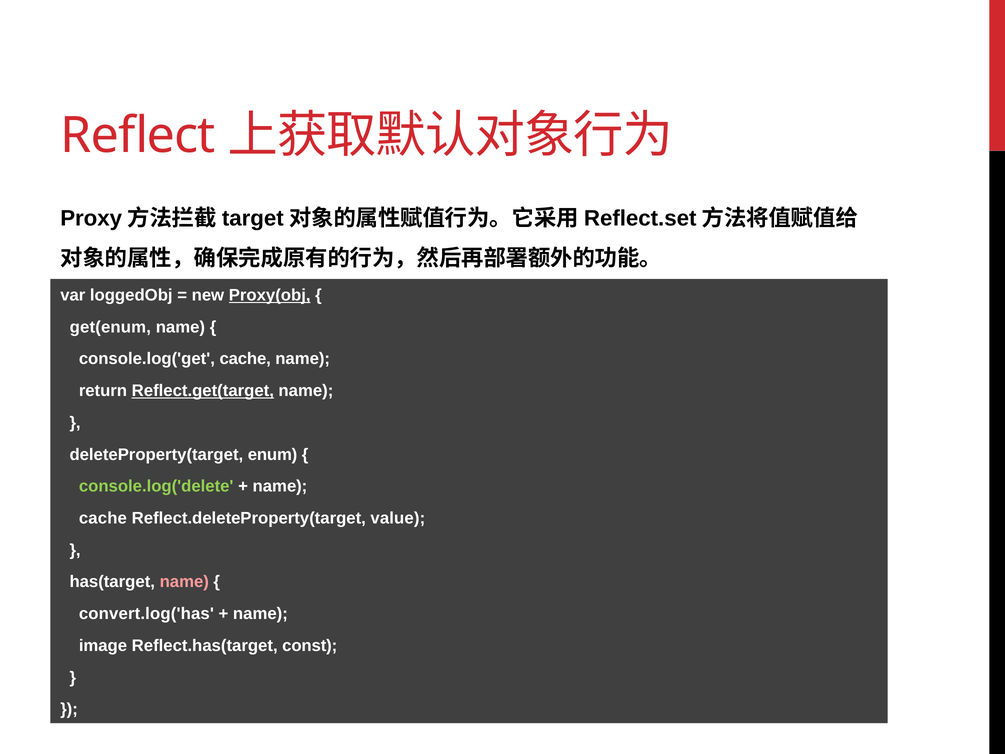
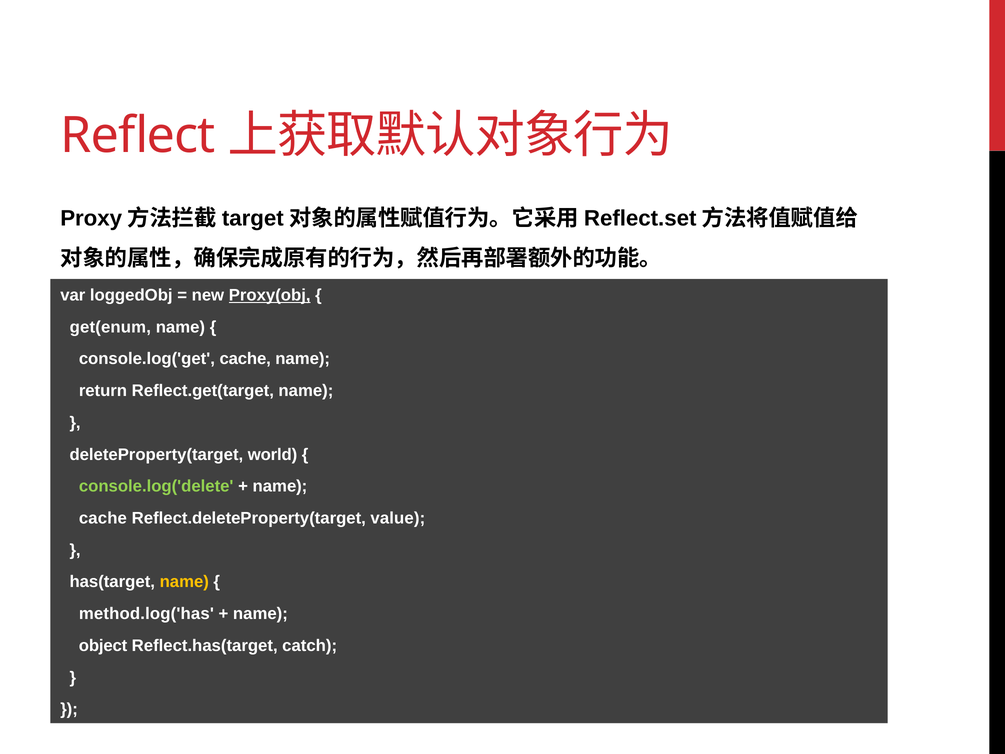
Reflect.get(target underline: present -> none
enum: enum -> world
name at (184, 582) colour: pink -> yellow
convert.log('has: convert.log('has -> method.log('has
image: image -> object
const: const -> catch
